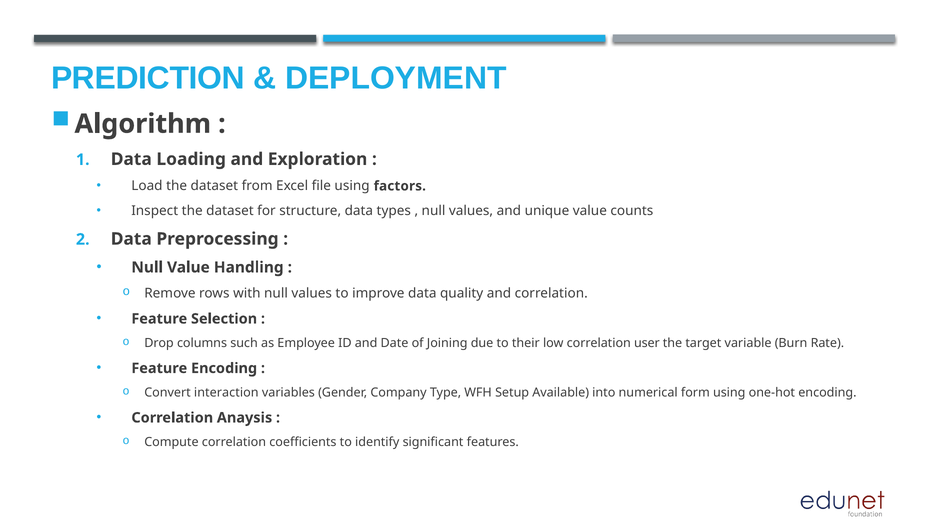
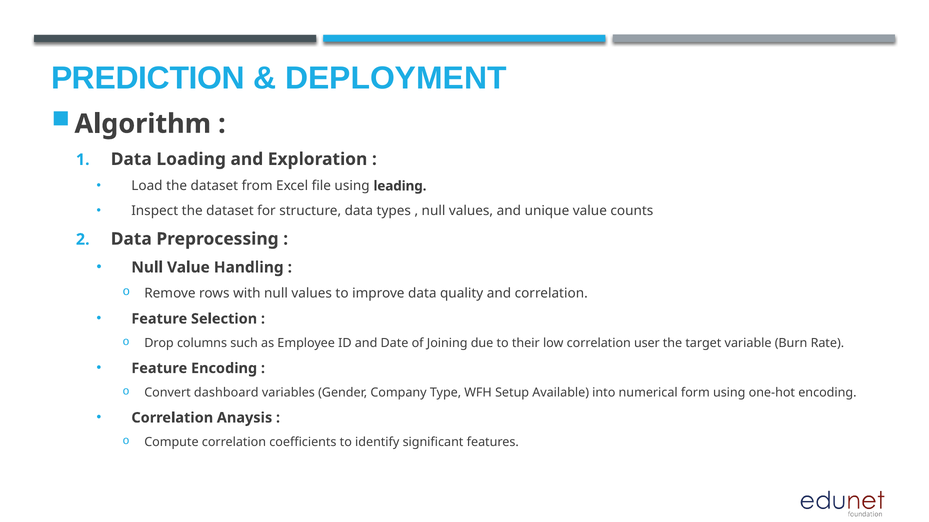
factors: factors -> leading
interaction: interaction -> dashboard
